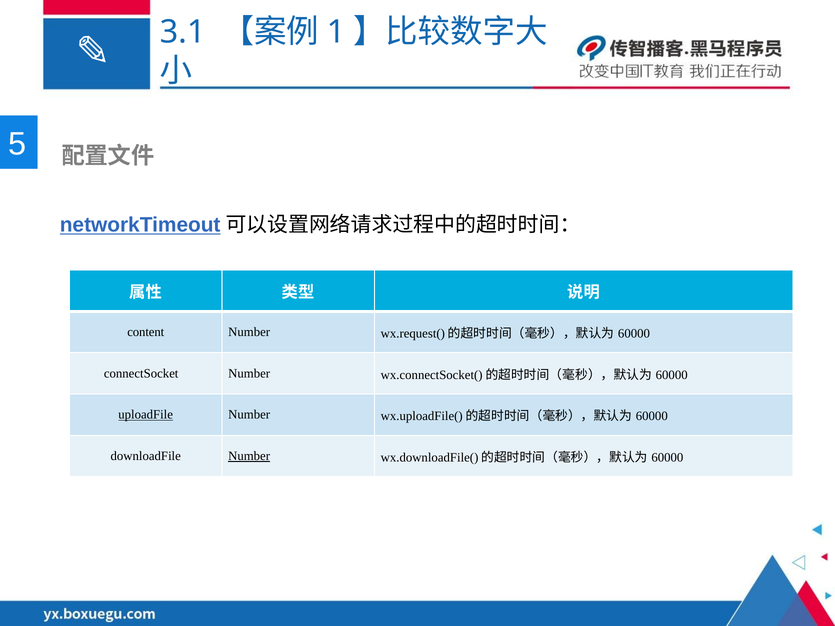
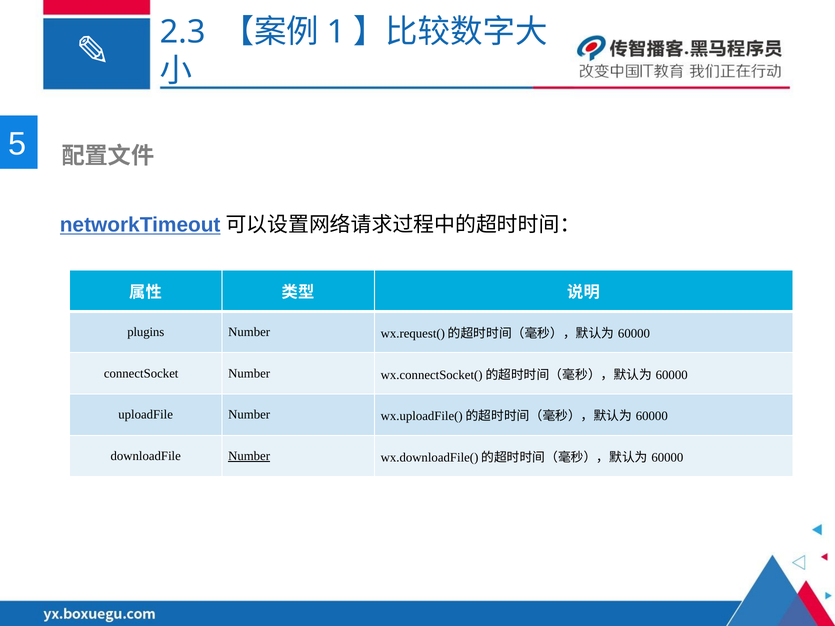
3.1: 3.1 -> 2.3
content: content -> plugins
uploadFile underline: present -> none
